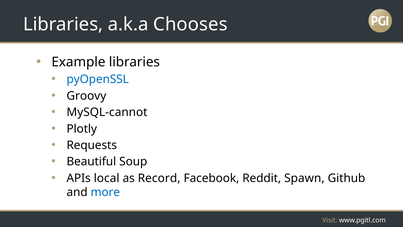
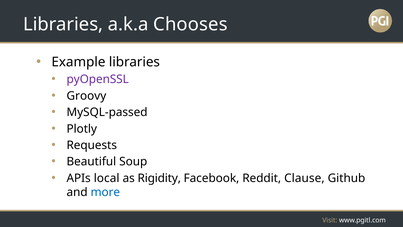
pyOpenSSL colour: blue -> purple
MySQL-cannot: MySQL-cannot -> MySQL-passed
Record: Record -> Rigidity
Spawn: Spawn -> Clause
